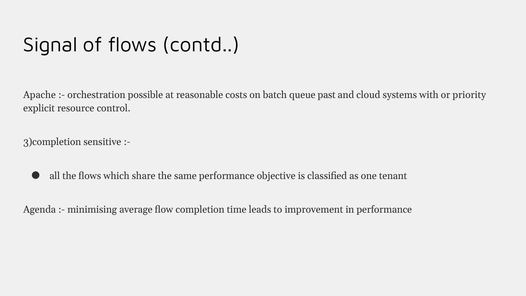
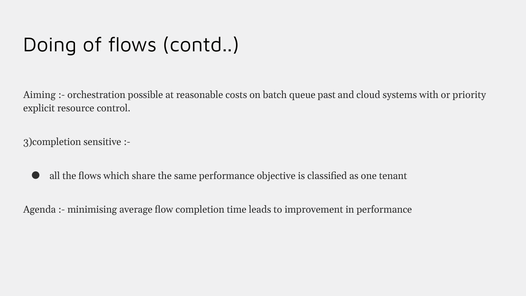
Signal: Signal -> Doing
Apache: Apache -> Aiming
